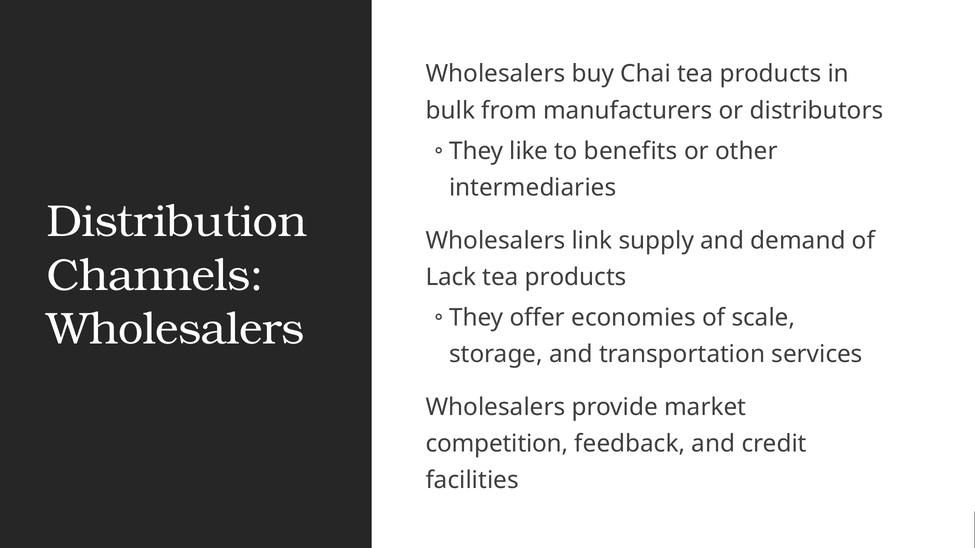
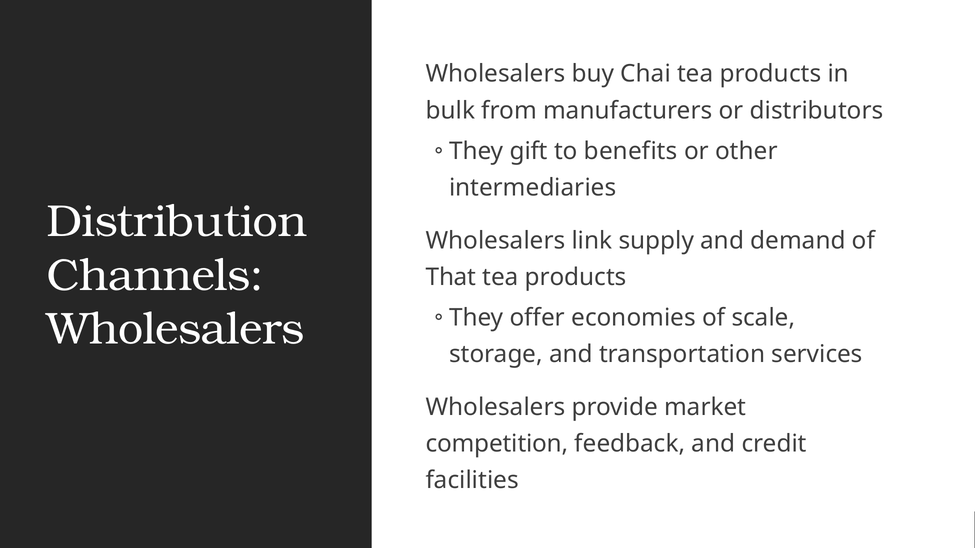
like: like -> gift
Lack: Lack -> That
